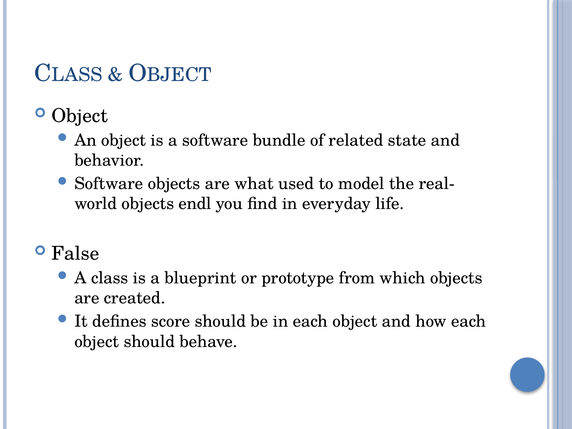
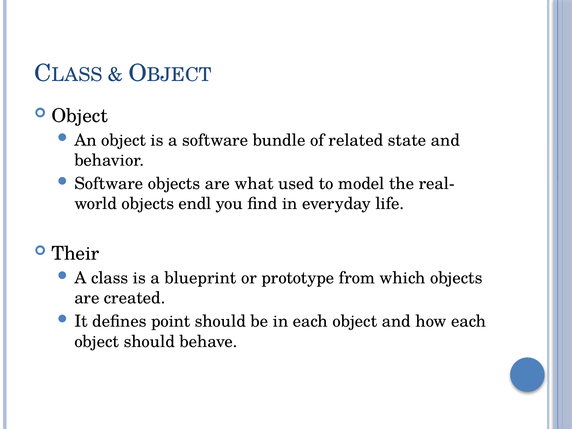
False: False -> Their
score: score -> point
